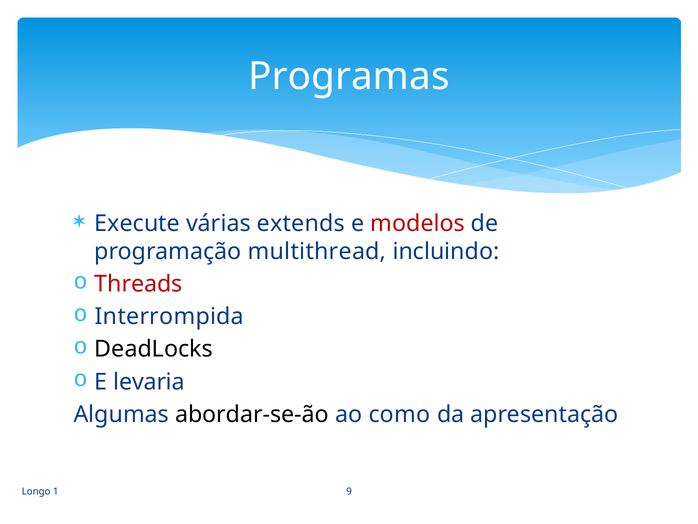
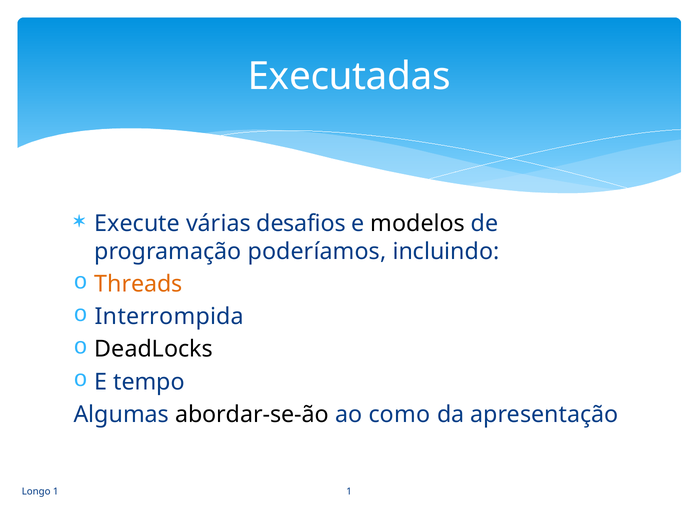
Programas: Programas -> Executadas
extends: extends -> desafios
modelos colour: red -> black
multithread: multithread -> poderíamos
Threads colour: red -> orange
levaria: levaria -> tempo
1 9: 9 -> 1
